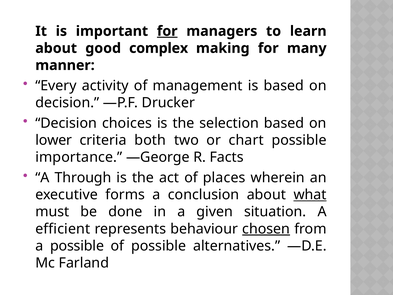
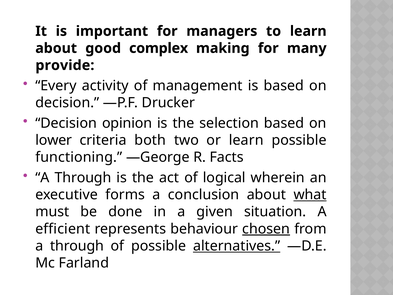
for at (167, 31) underline: present -> none
manner: manner -> provide
choices: choices -> opinion
or chart: chart -> learn
importance: importance -> functioning
places: places -> logical
possible at (77, 246): possible -> through
alternatives underline: none -> present
